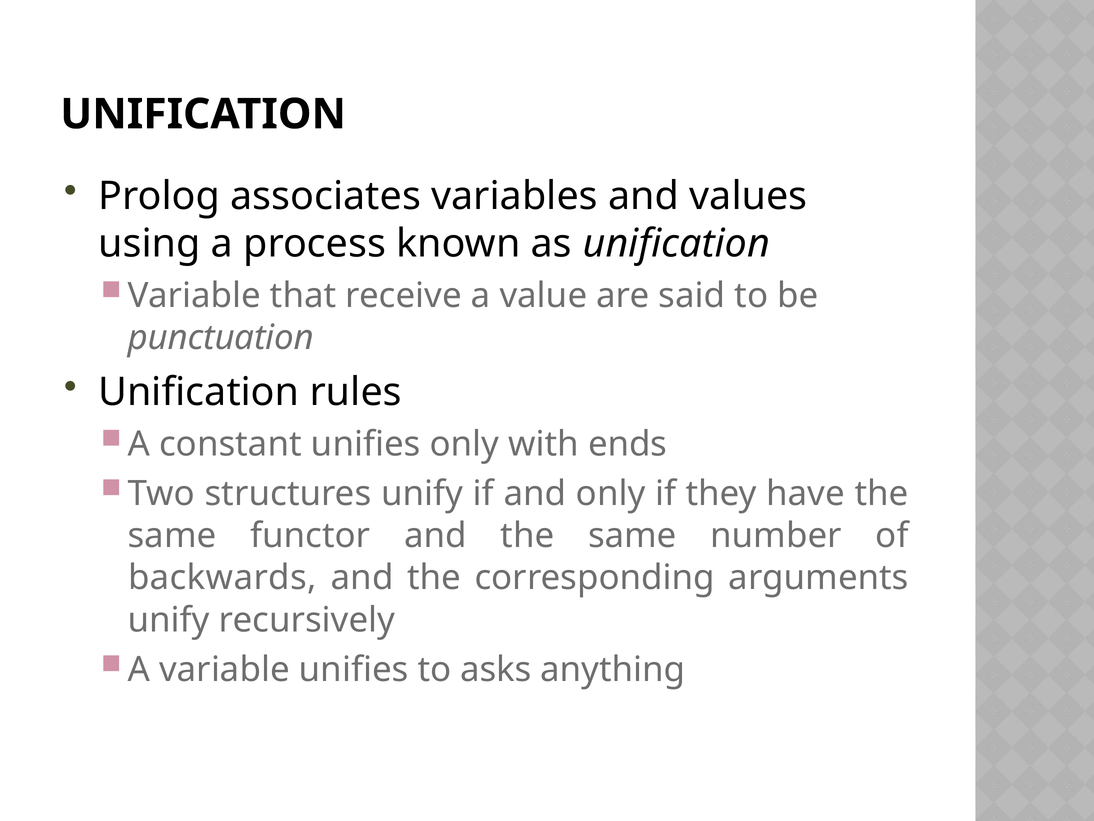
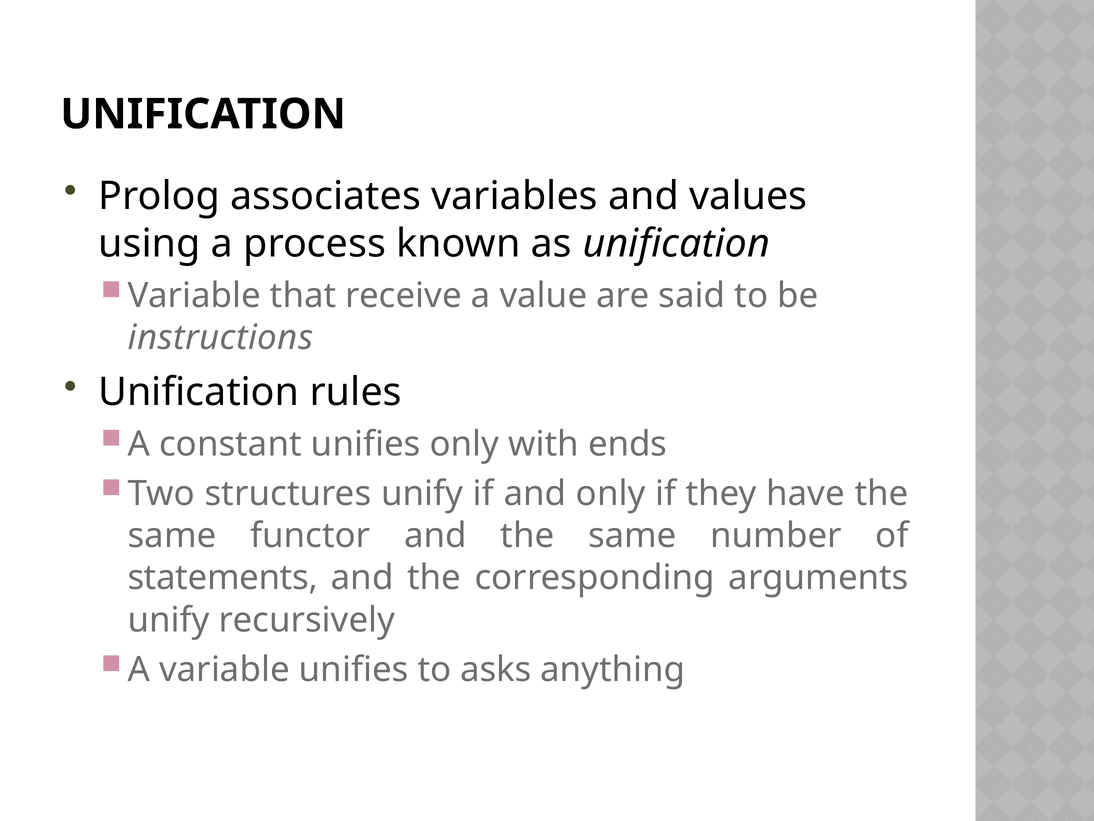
punctuation: punctuation -> instructions
backwards: backwards -> statements
